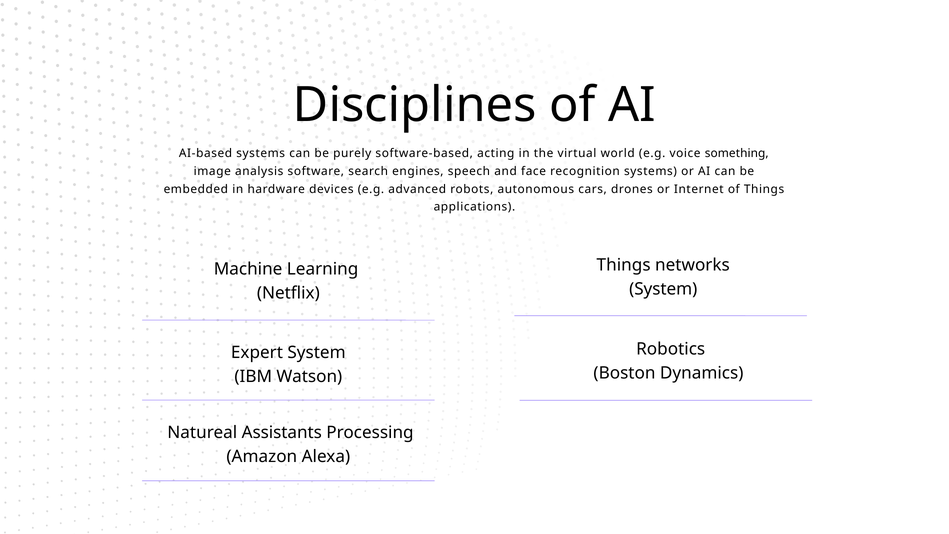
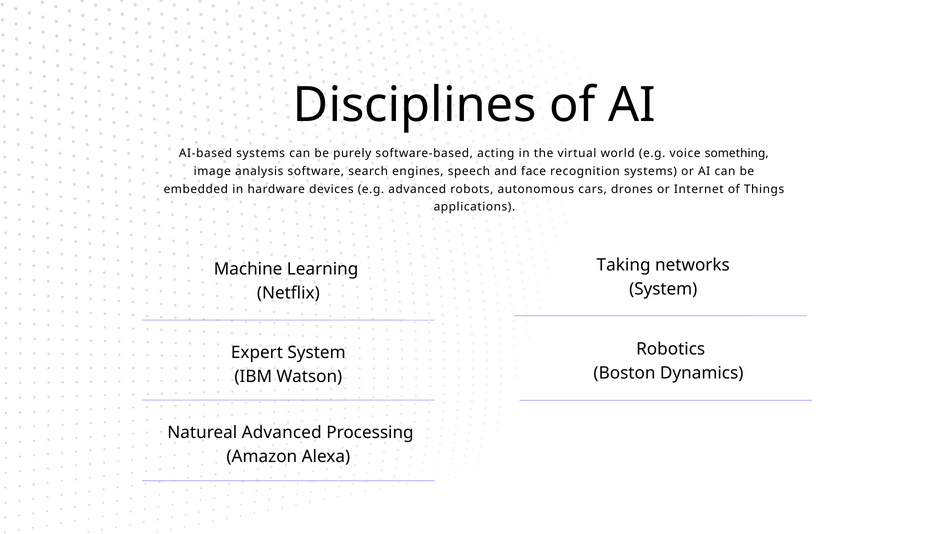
Things at (624, 265): Things -> Taking
Natureal Assistants: Assistants -> Advanced
